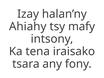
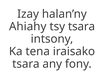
tsy mafy: mafy -> tsara
